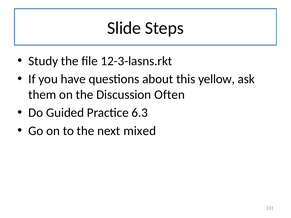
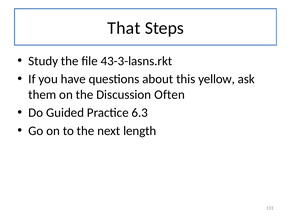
Slide: Slide -> That
12-3-lasns.rkt: 12-3-lasns.rkt -> 43-3-lasns.rkt
mixed: mixed -> length
